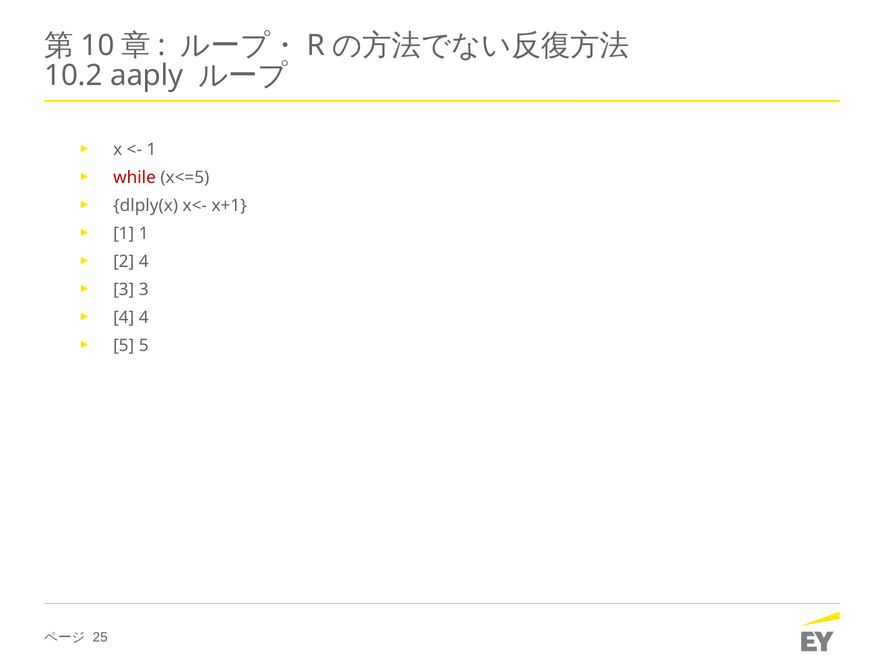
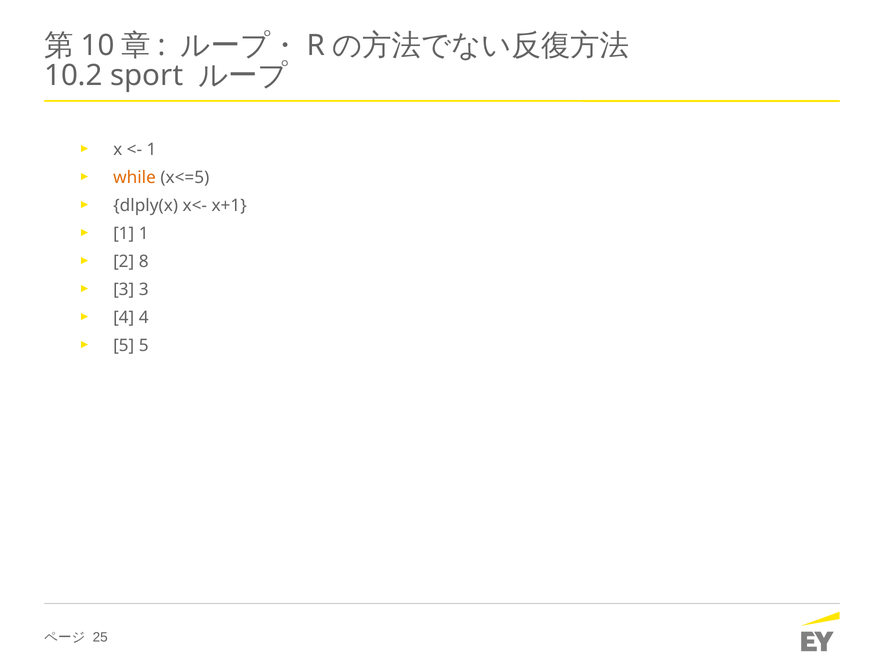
aaply: aaply -> sport
while colour: red -> orange
2 4: 4 -> 8
